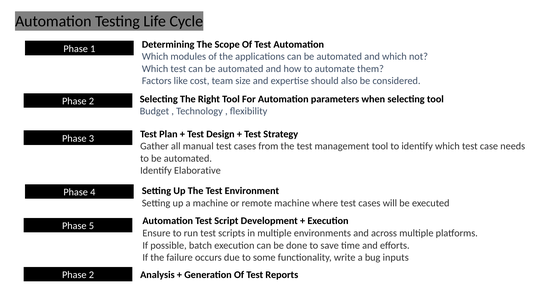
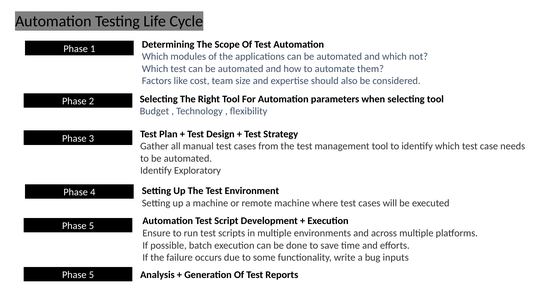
Elaborative: Elaborative -> Exploratory
2 at (91, 275): 2 -> 5
